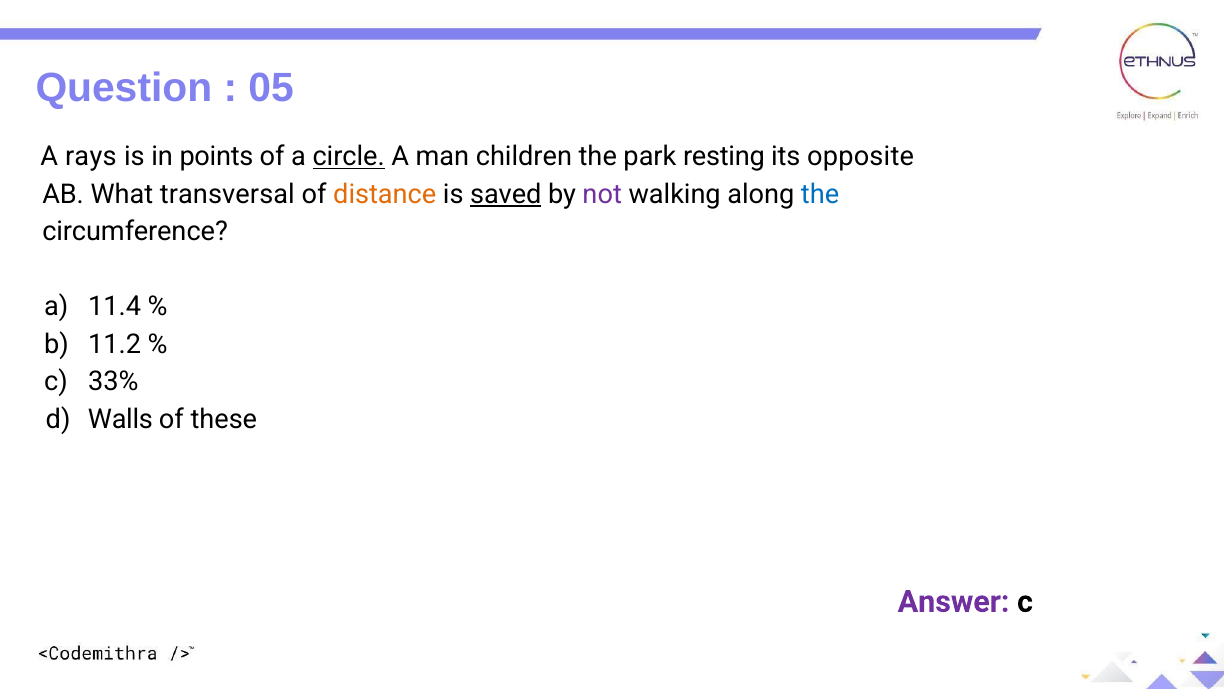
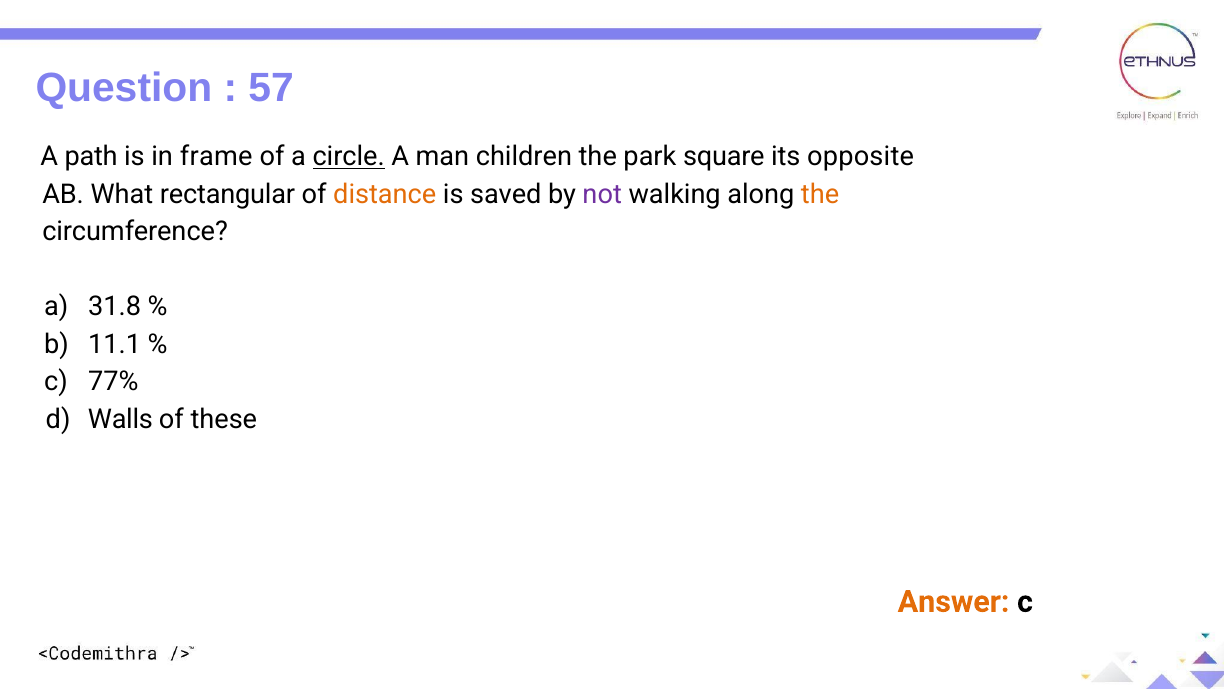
05: 05 -> 57
rays: rays -> path
points: points -> frame
resting: resting -> square
transversal: transversal -> rectangular
saved underline: present -> none
the at (820, 194) colour: blue -> orange
11.4: 11.4 -> 31.8
11.2: 11.2 -> 11.1
33%: 33% -> 77%
Answer colour: purple -> orange
